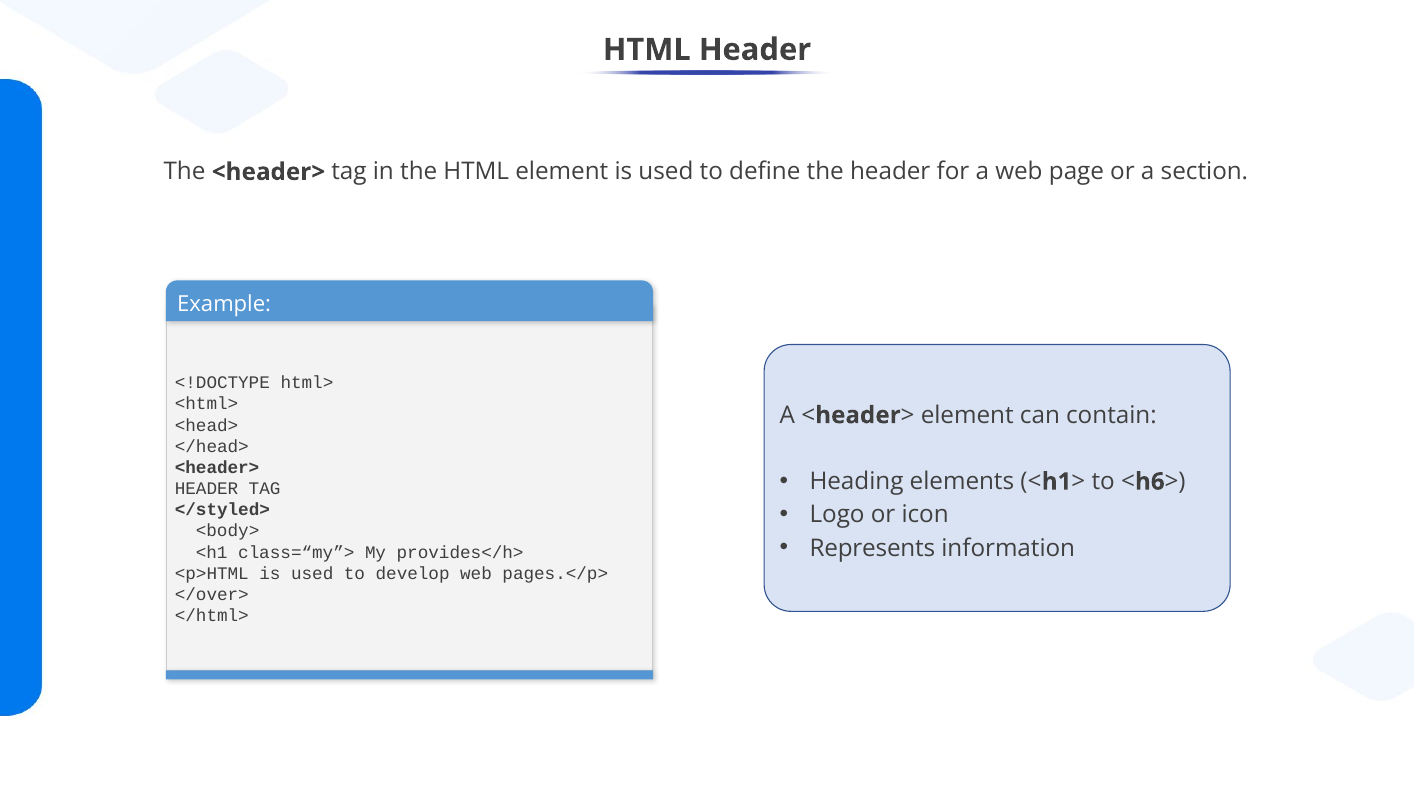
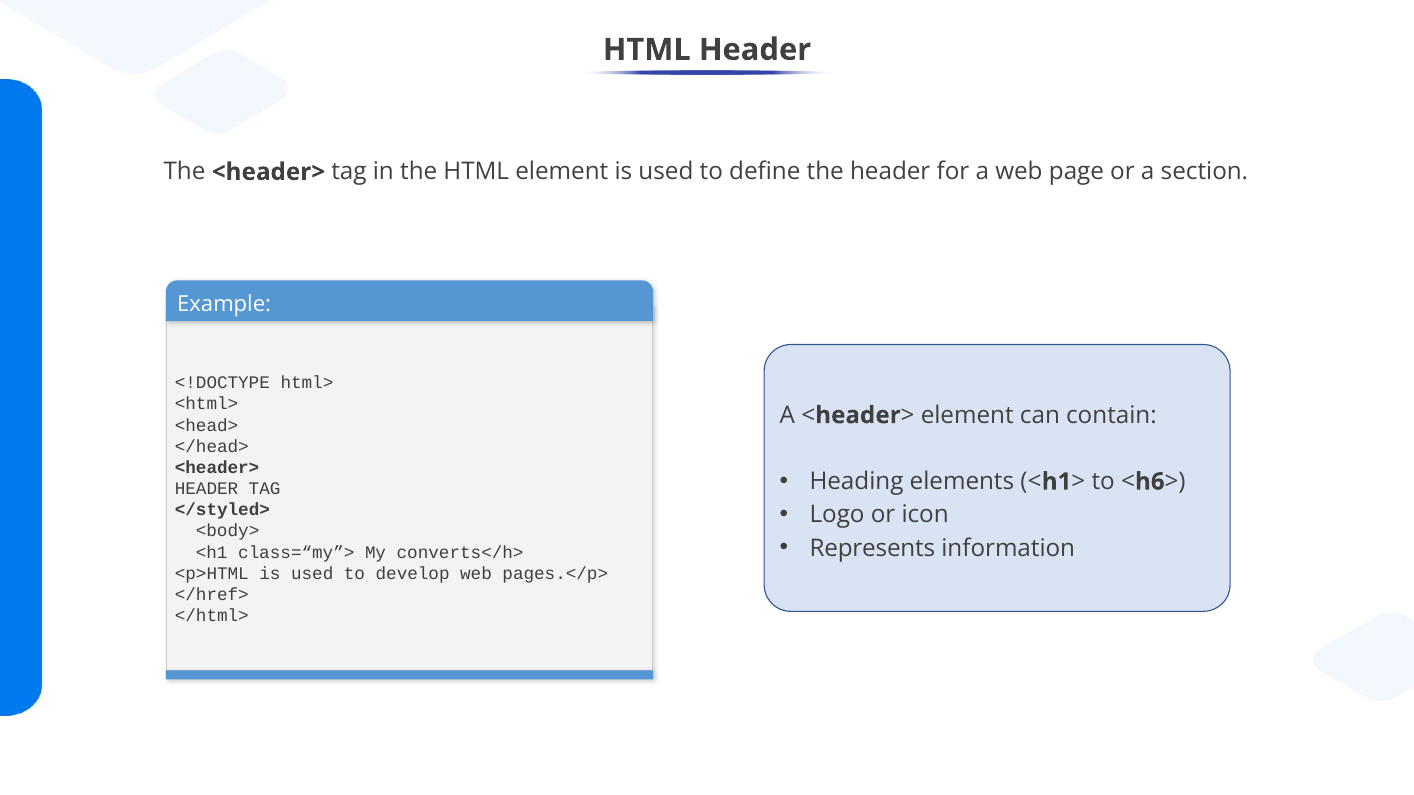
provides</h>: provides</h> -> converts</h>
</over>: </over> -> </href>
